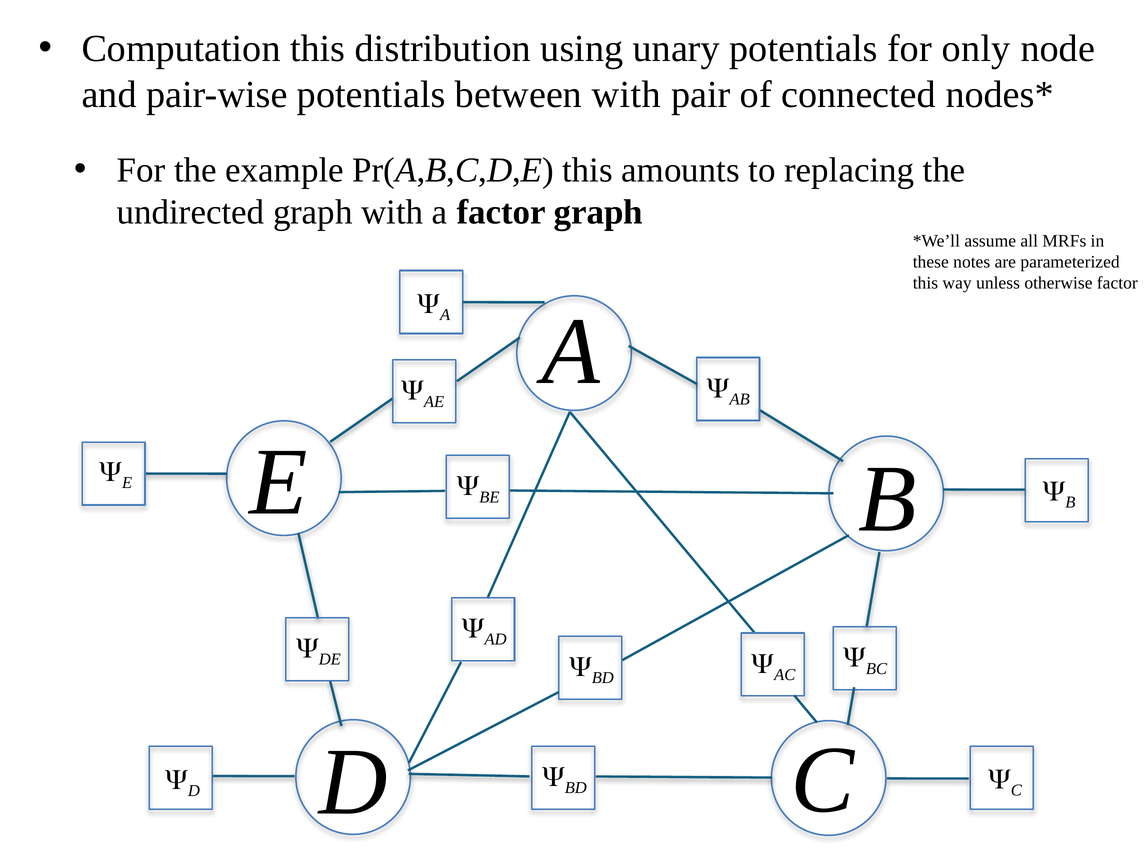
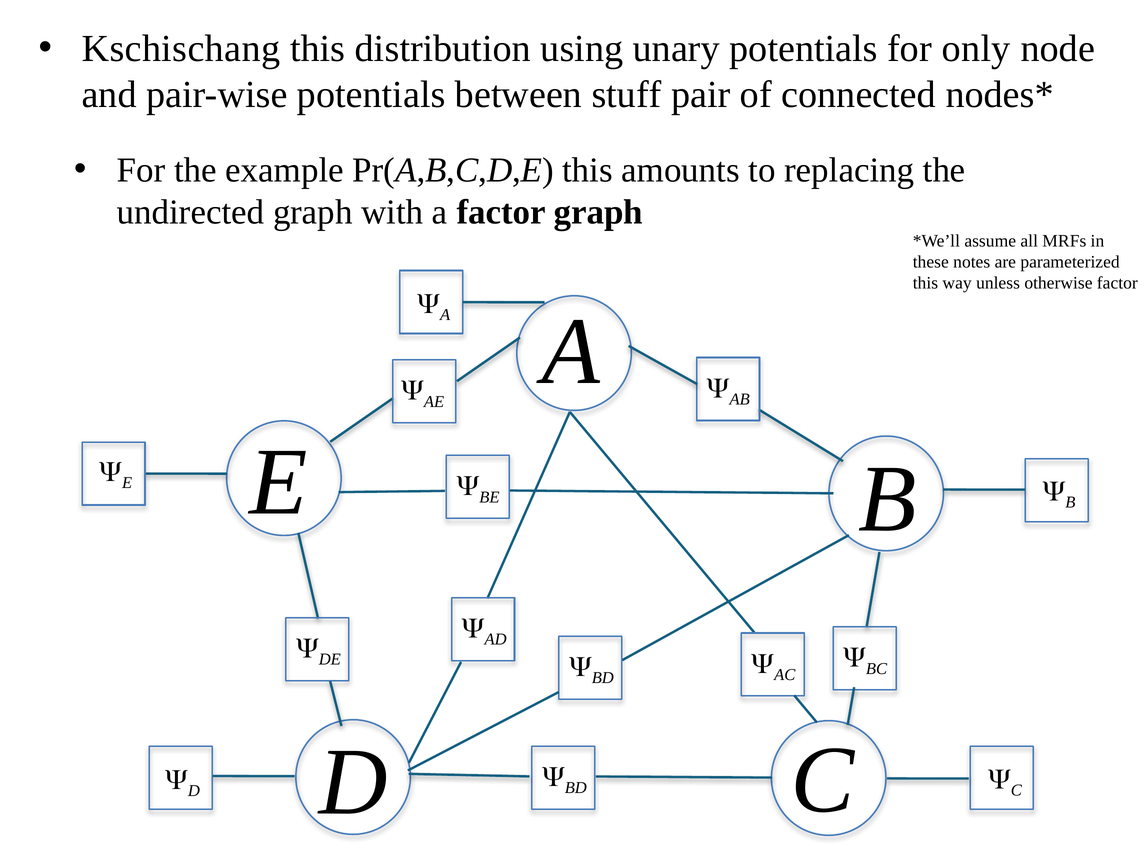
Computation: Computation -> Kschischang
between with: with -> stuff
